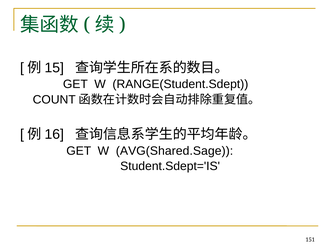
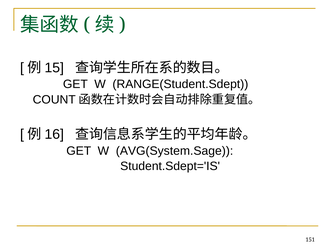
AVG(Shared.Sage: AVG(Shared.Sage -> AVG(System.Sage
